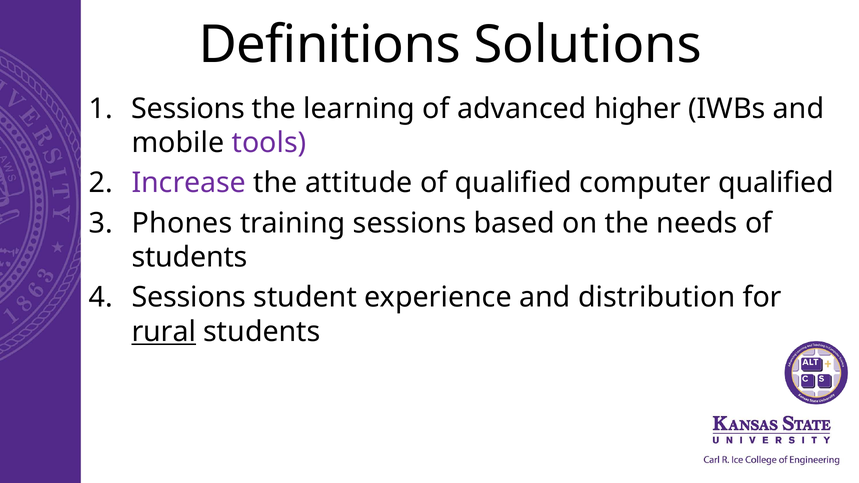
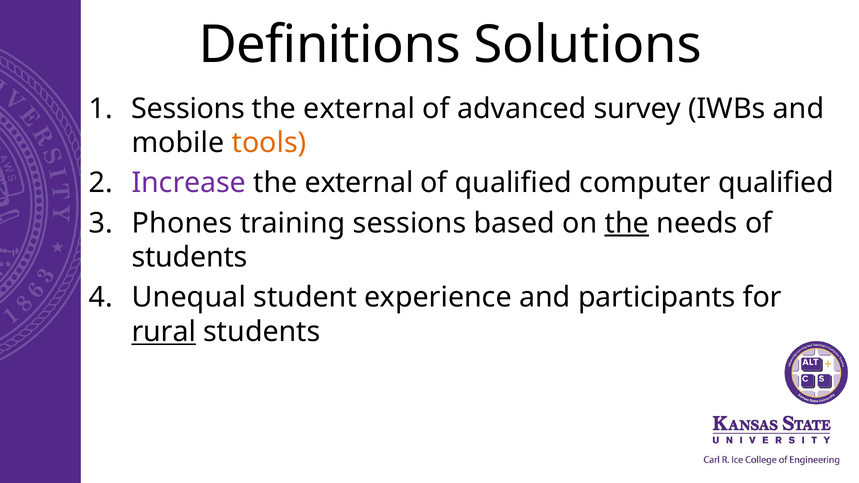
learning at (359, 109): learning -> external
higher: higher -> survey
tools colour: purple -> orange
attitude at (359, 183): attitude -> external
the at (627, 223) underline: none -> present
Sessions at (189, 298): Sessions -> Unequal
distribution: distribution -> participants
